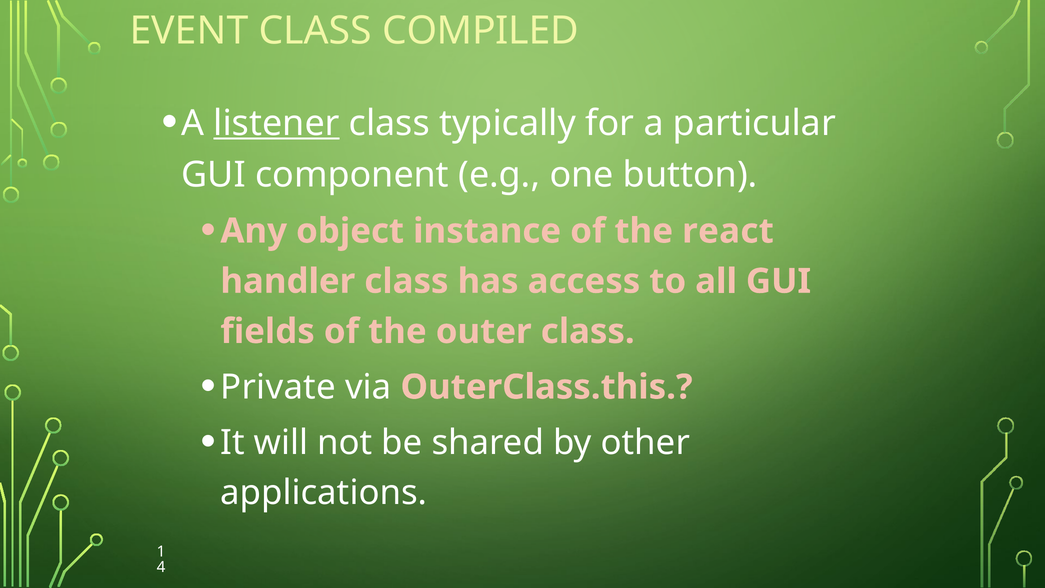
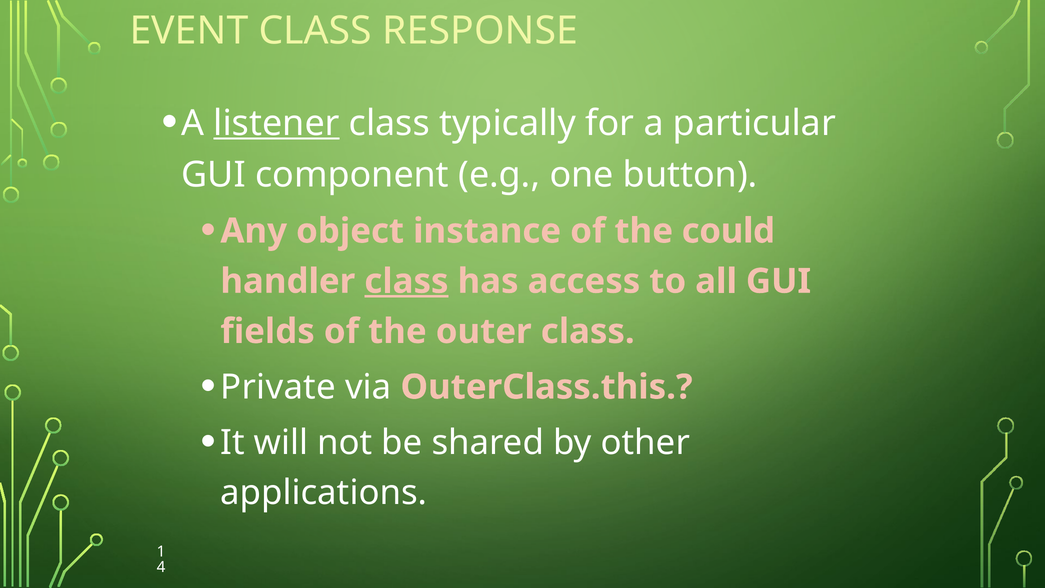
COMPILED: COMPILED -> RESPONSE
react: react -> could
class at (406, 281) underline: none -> present
